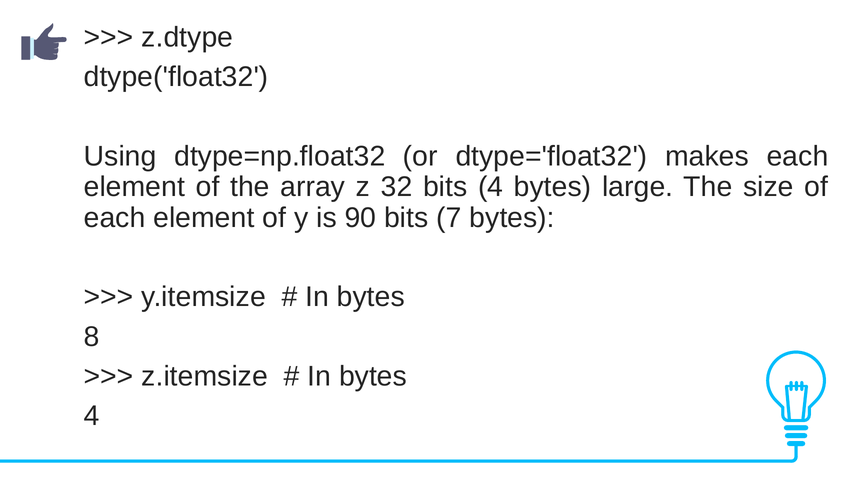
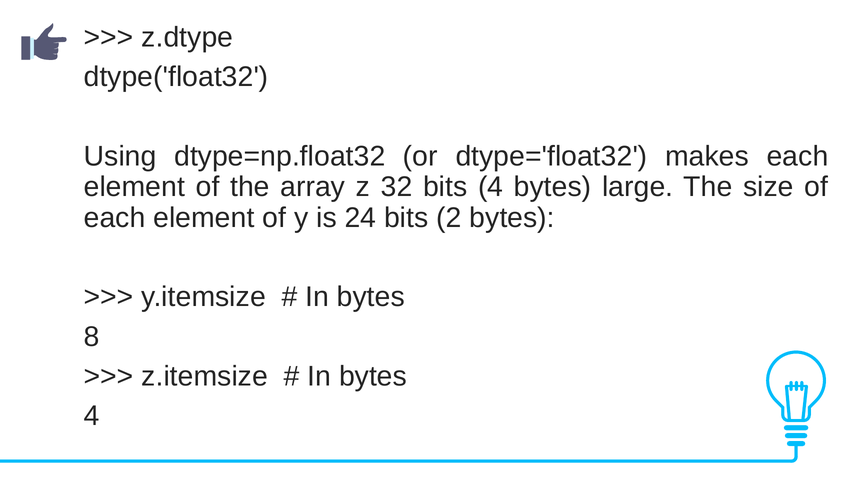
90: 90 -> 24
7: 7 -> 2
